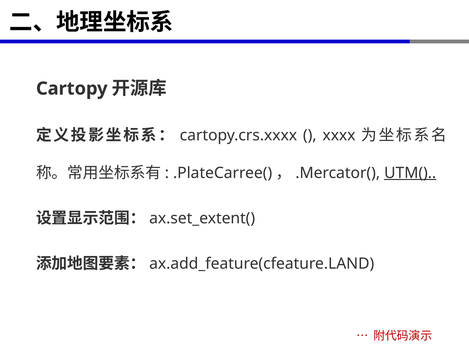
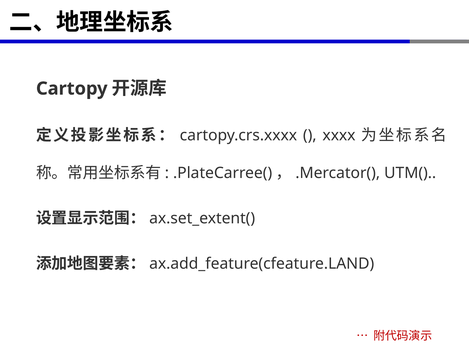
UTM( underline: present -> none
